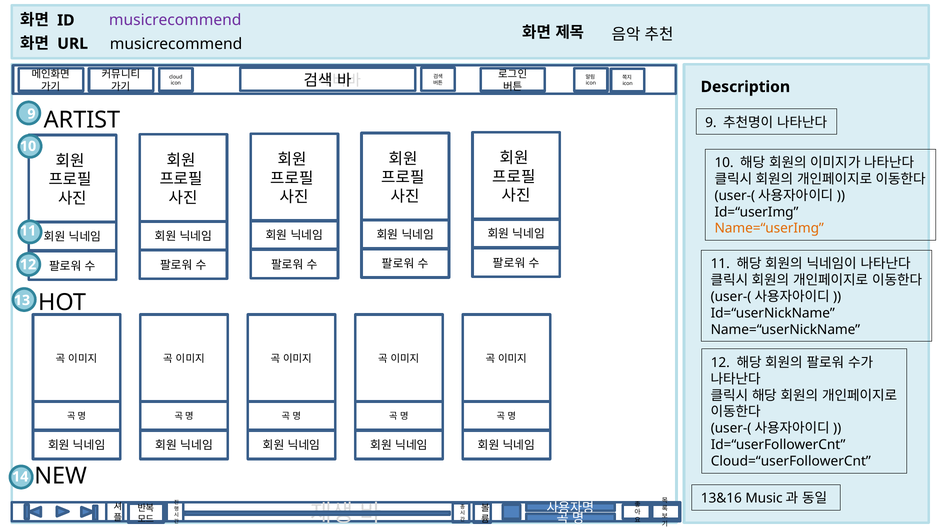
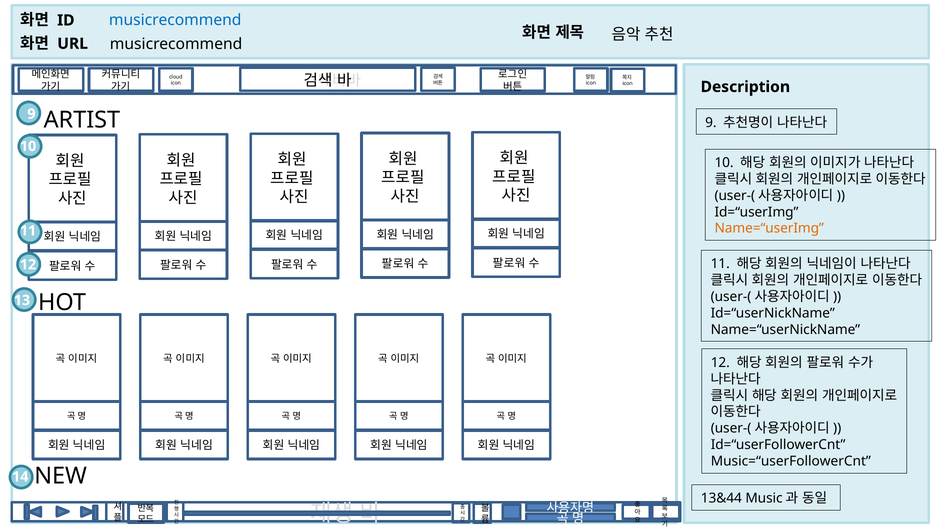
musicrecommend at (175, 20) colour: purple -> blue
Cloud=“userFollowerCnt: Cloud=“userFollowerCnt -> Music=“userFollowerCnt
13&16: 13&16 -> 13&44
